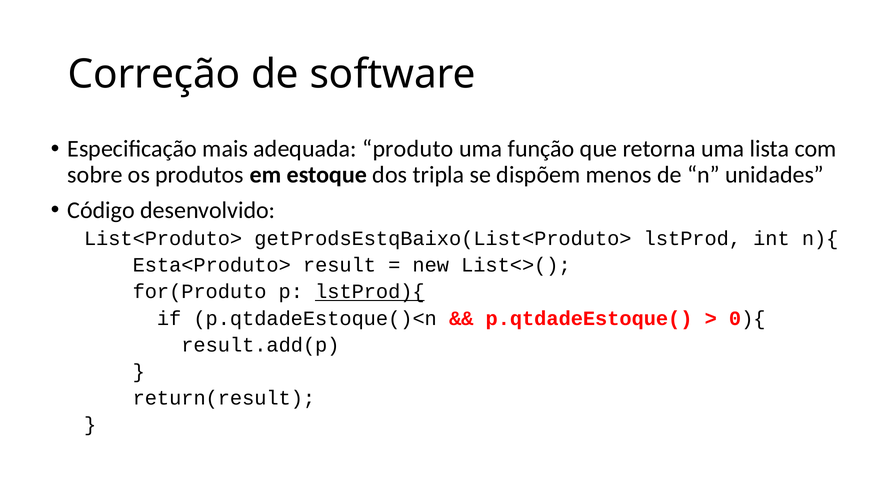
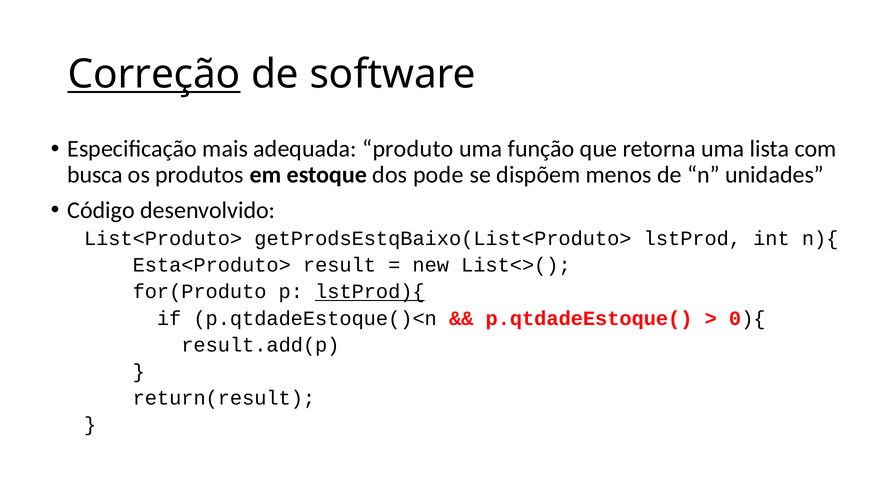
Correção underline: none -> present
sobre: sobre -> busca
tripla: tripla -> pode
